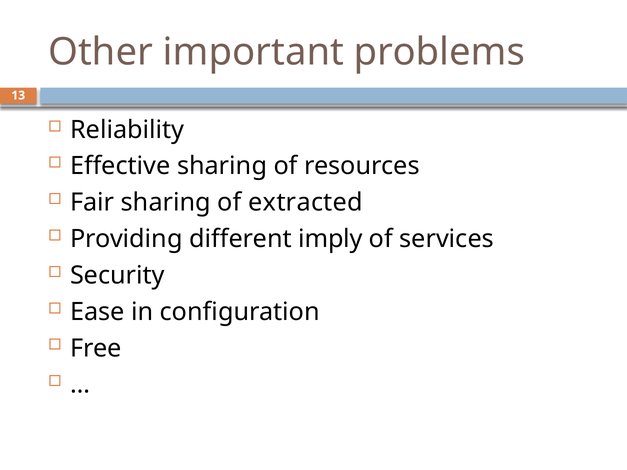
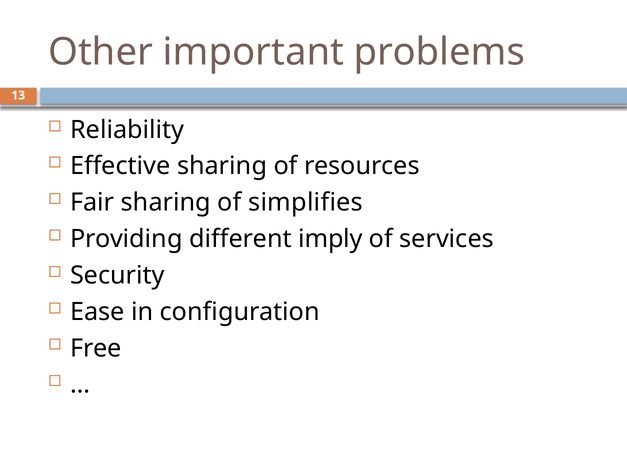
extracted: extracted -> simplifies
